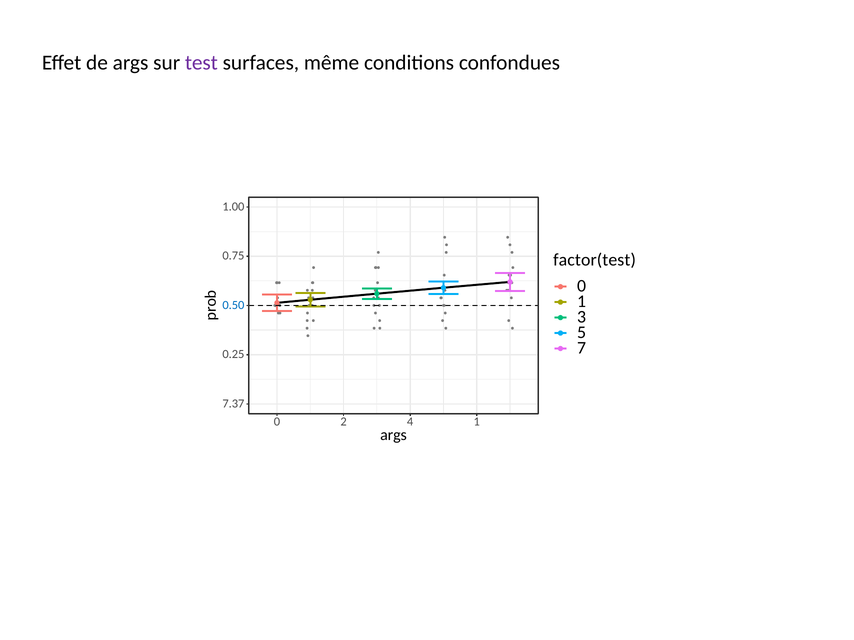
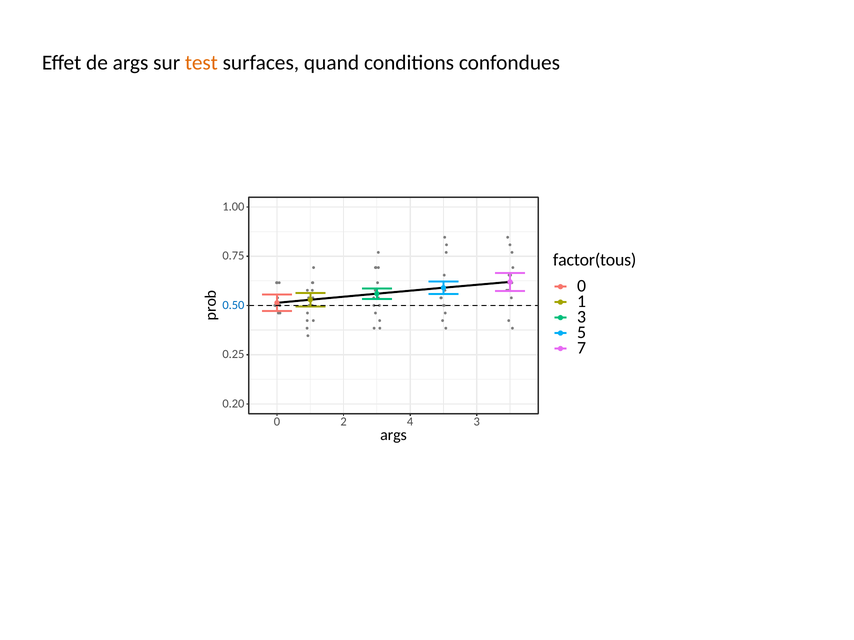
test colour: purple -> orange
même: même -> quand
factor(test: factor(test -> factor(tous
7.37: 7.37 -> 0.20
4 1: 1 -> 3
